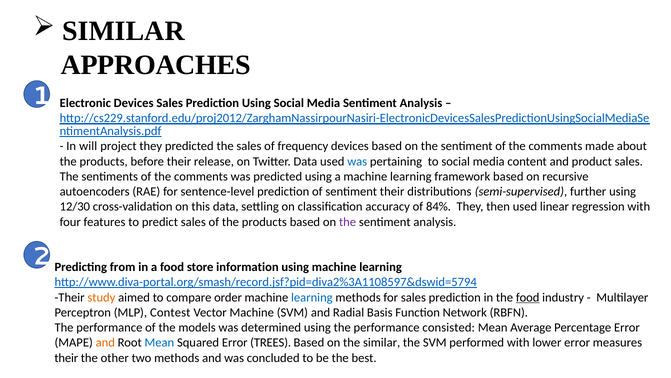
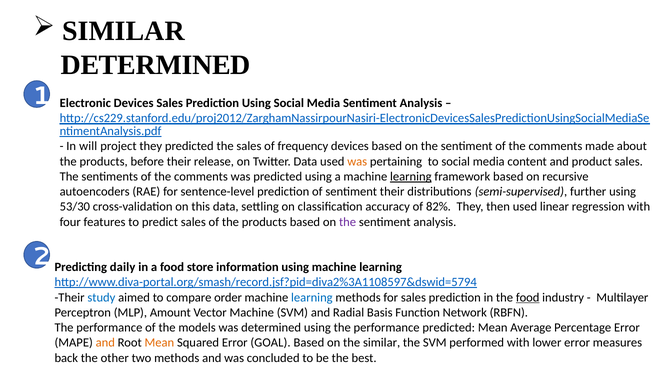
APPROACHES at (156, 65): APPROACHES -> DETERMINED
was at (357, 161) colour: blue -> orange
learning at (411, 176) underline: none -> present
12/30: 12/30 -> 53/30
84%: 84% -> 82%
from: from -> daily
study colour: orange -> blue
Contest: Contest -> Amount
performance consisted: consisted -> predicted
Mean at (159, 342) colour: blue -> orange
TREES: TREES -> GOAL
their at (66, 357): their -> back
